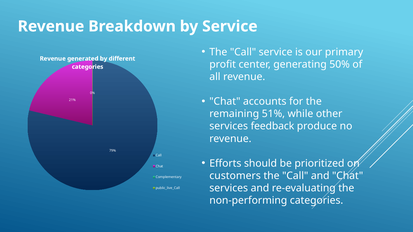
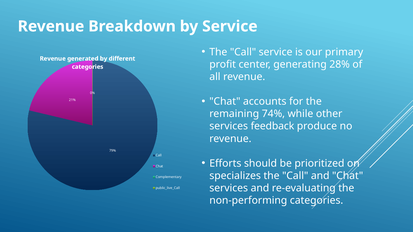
50%: 50% -> 28%
51%: 51% -> 74%
customers: customers -> specializes
